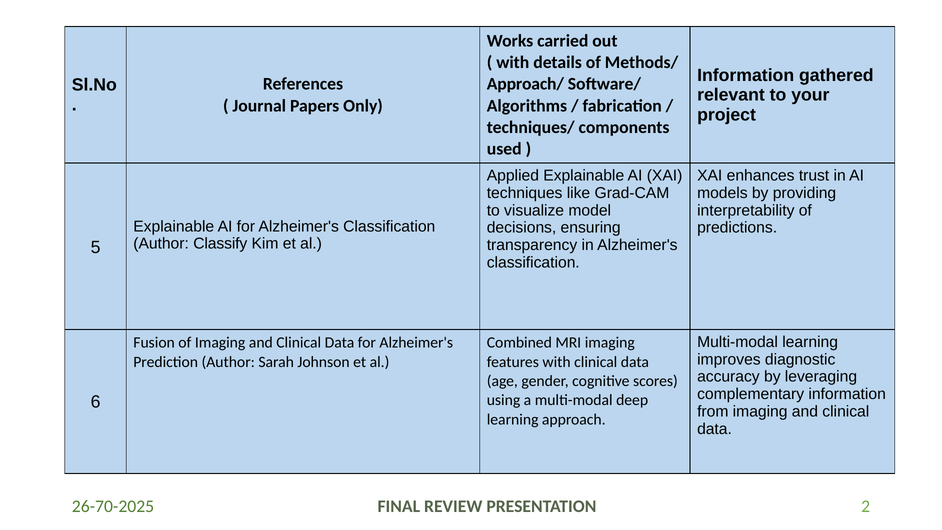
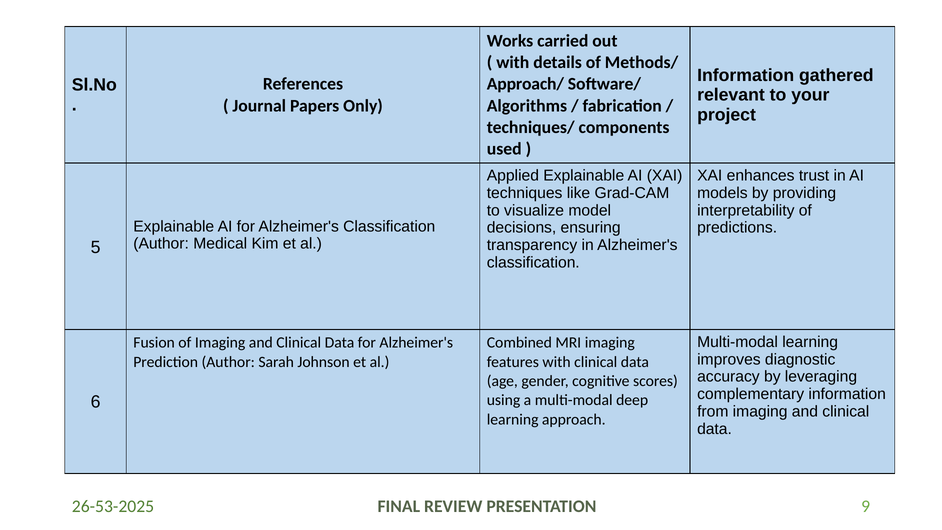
Classify: Classify -> Medical
26-70-2025: 26-70-2025 -> 26-53-2025
2: 2 -> 9
